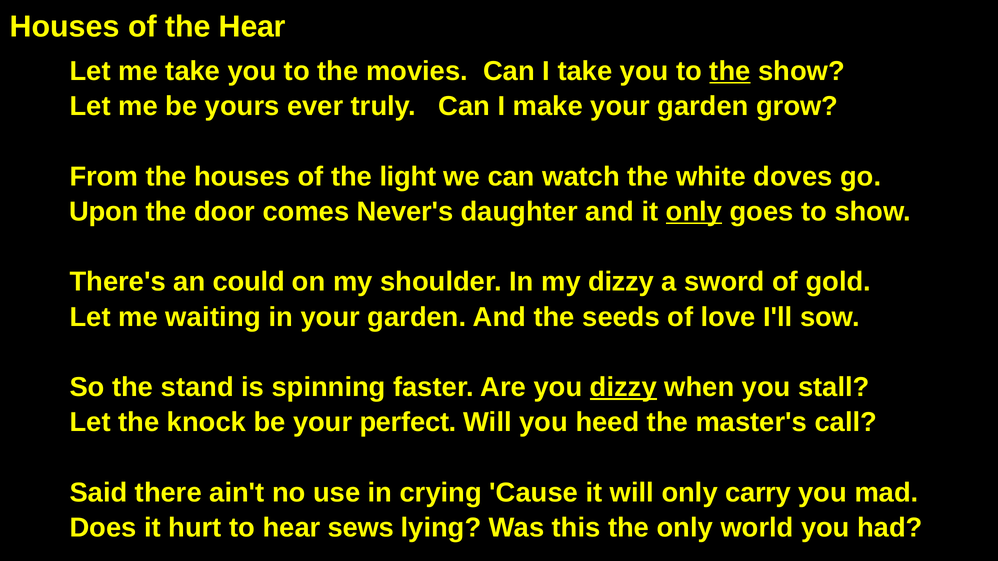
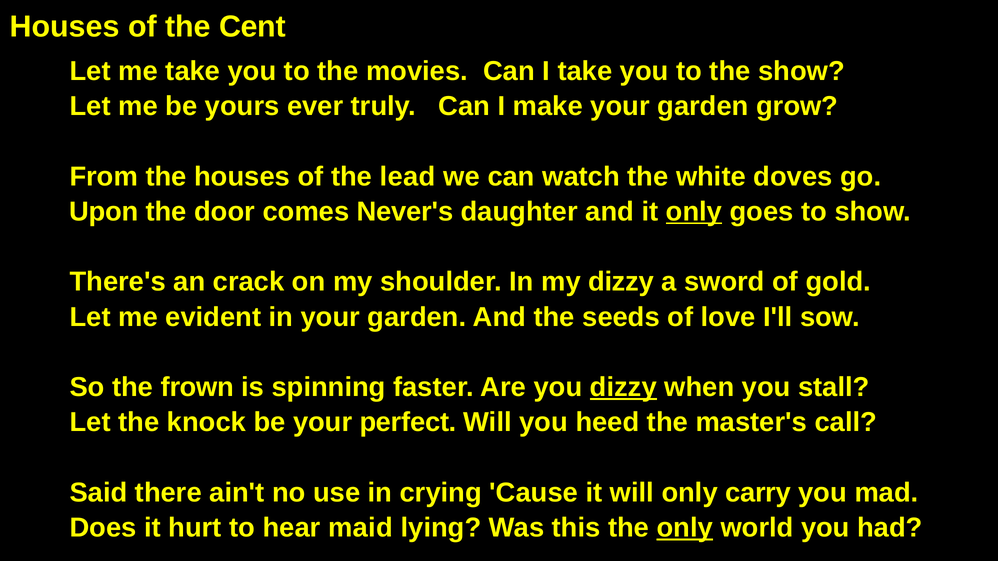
the Hear: Hear -> Cent
the at (730, 71) underline: present -> none
light: light -> lead
could: could -> crack
waiting: waiting -> evident
stand: stand -> frown
sews: sews -> maid
only at (685, 528) underline: none -> present
